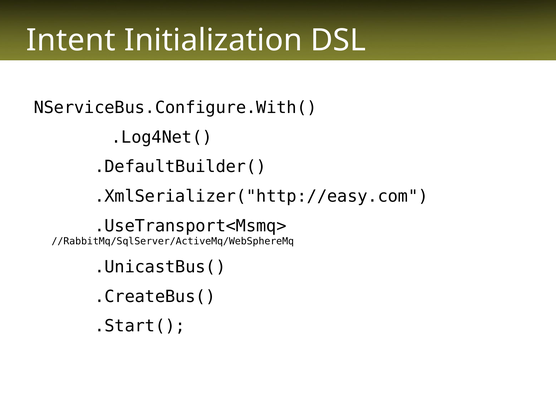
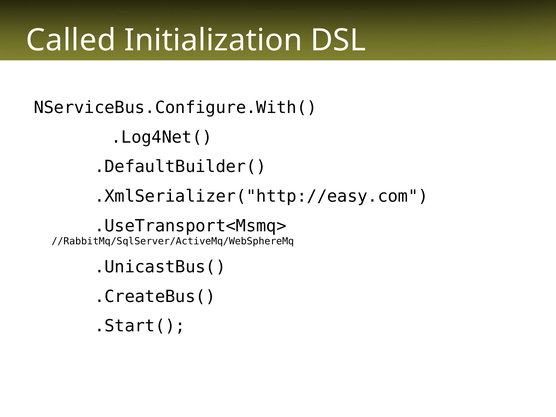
Intent: Intent -> Called
